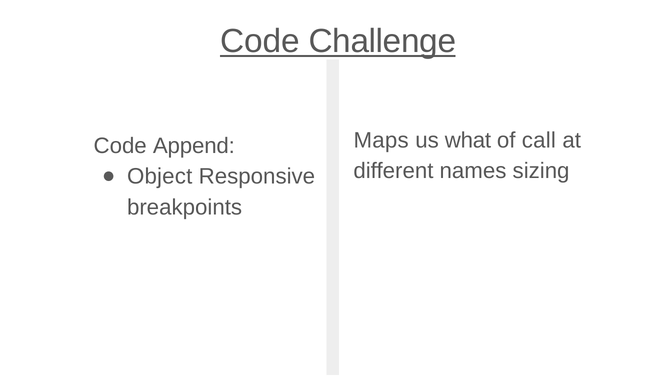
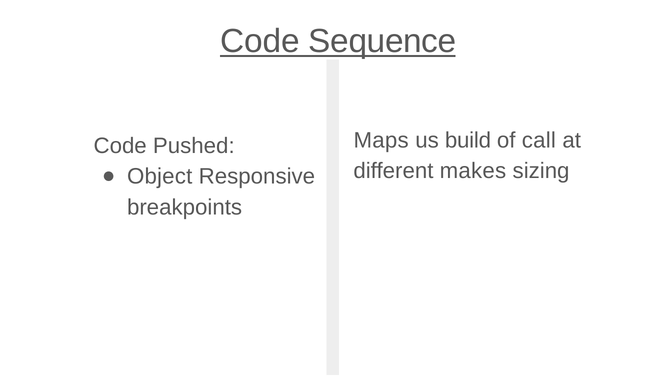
Challenge: Challenge -> Sequence
what: what -> build
Append: Append -> Pushed
names: names -> makes
